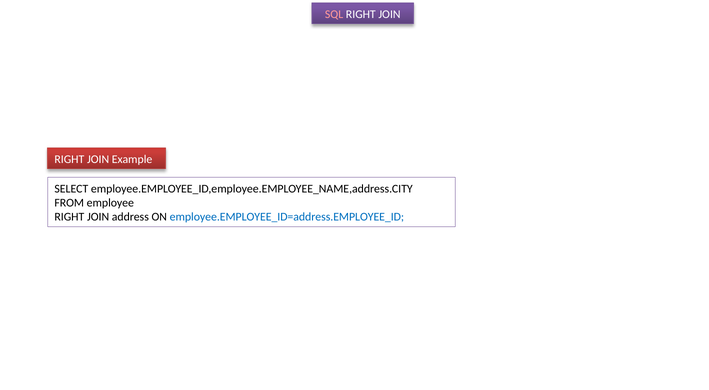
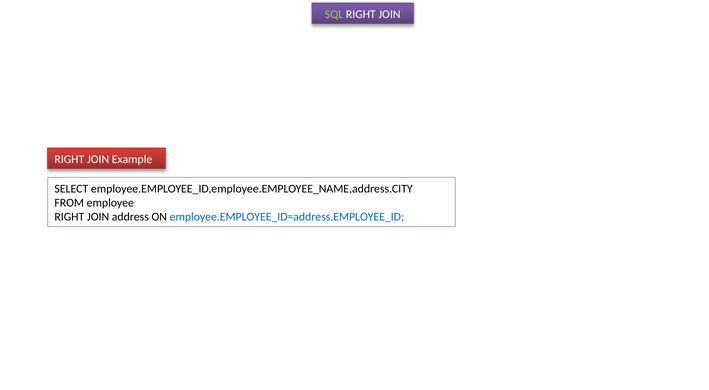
SQL colour: pink -> light green
